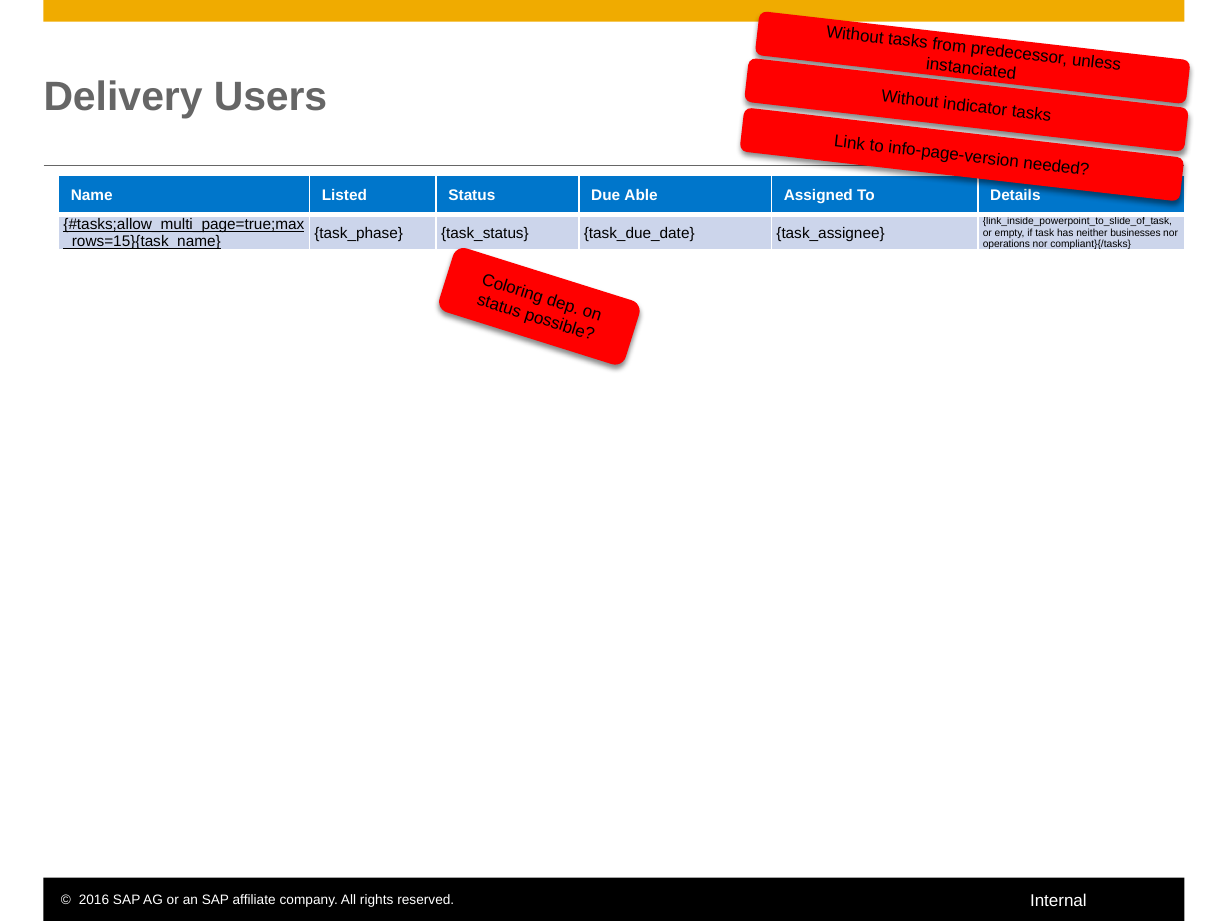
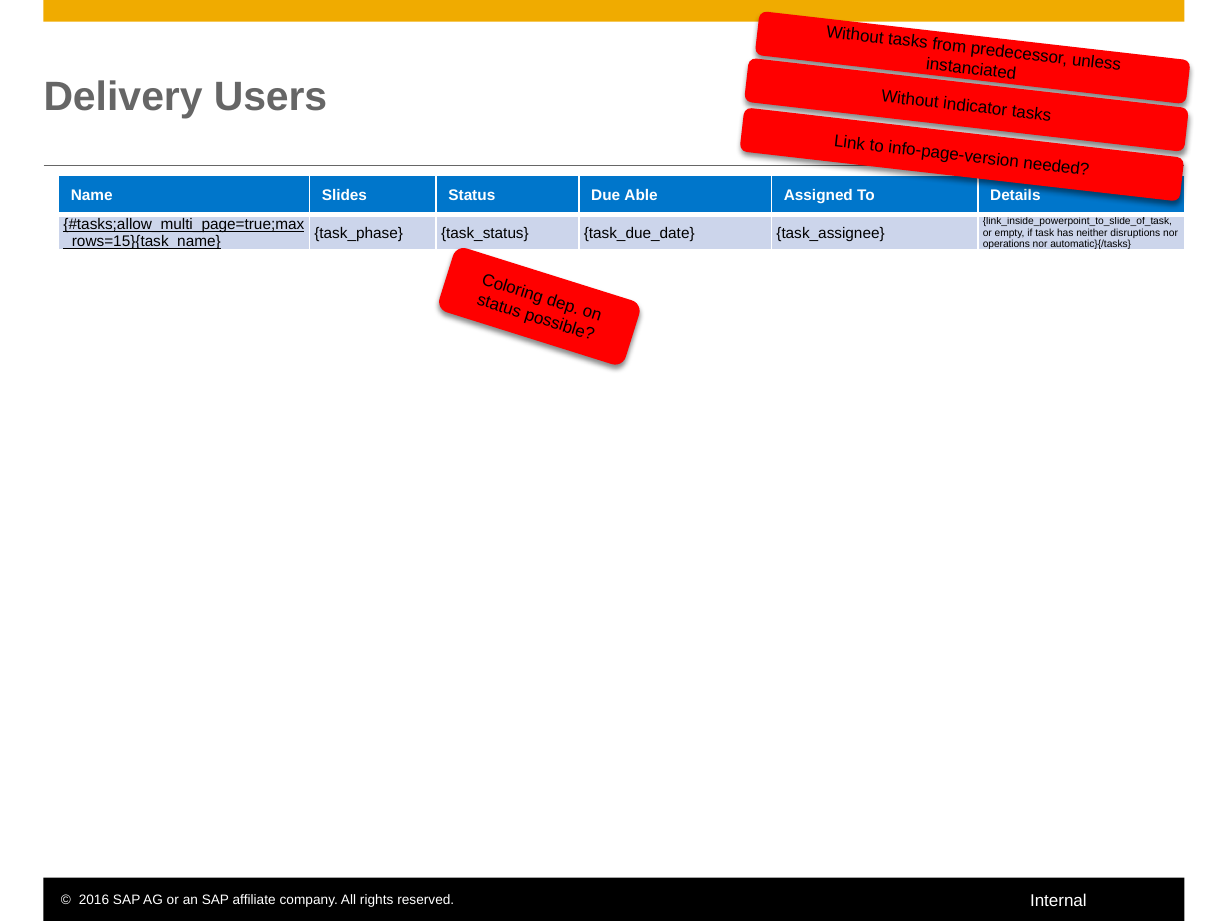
Listed: Listed -> Slides
businesses: businesses -> disruptions
compliant}{/tasks: compliant}{/tasks -> automatic}{/tasks
